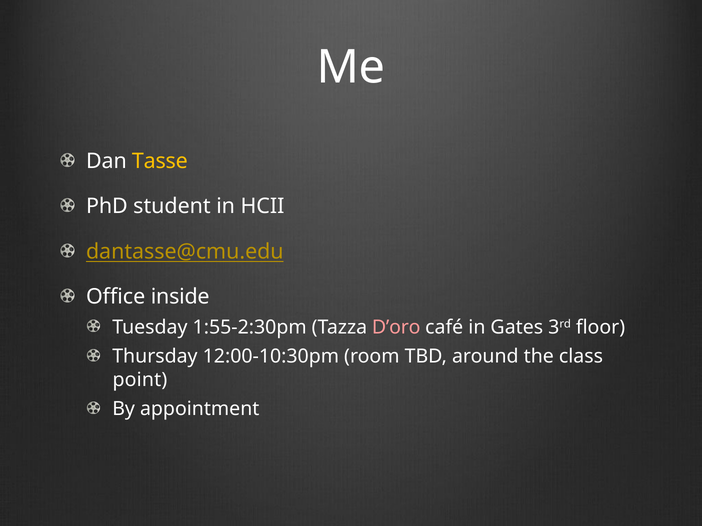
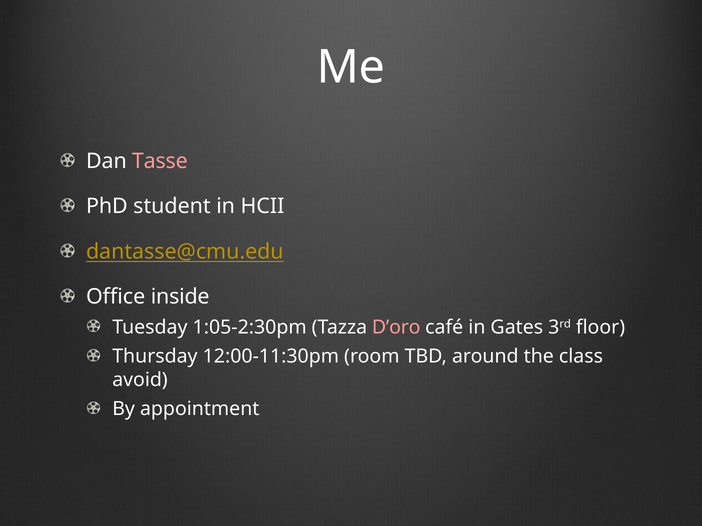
Tasse colour: yellow -> pink
1:55-2:30pm: 1:55-2:30pm -> 1:05-2:30pm
12:00-10:30pm: 12:00-10:30pm -> 12:00-11:30pm
point: point -> avoid
